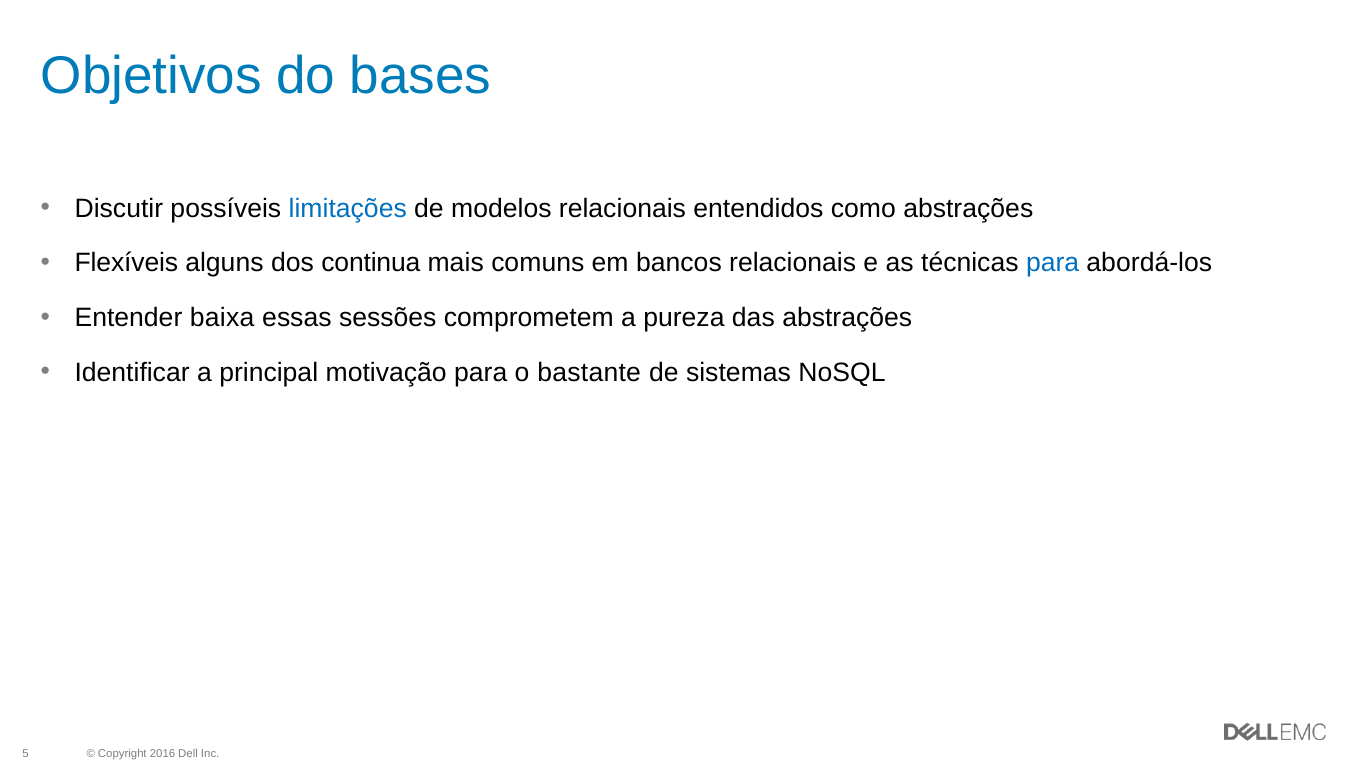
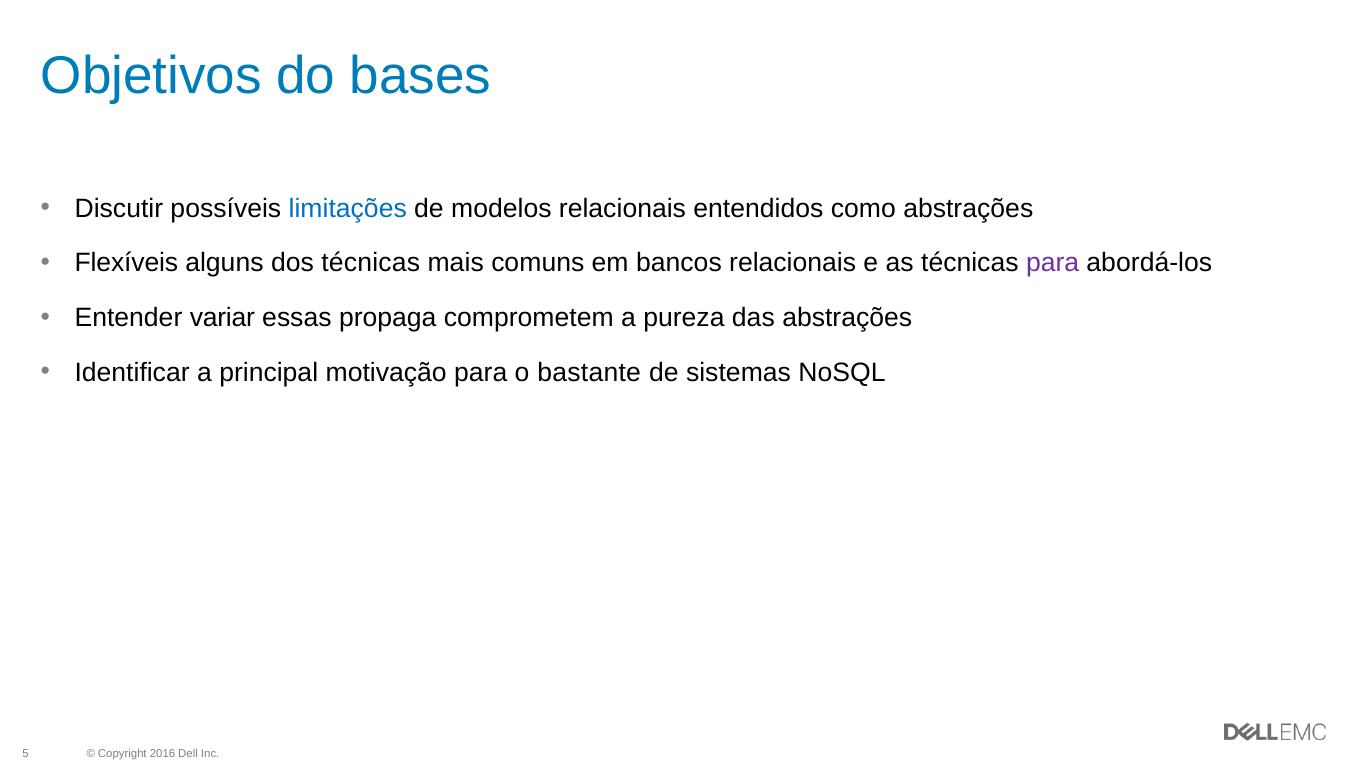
dos continua: continua -> técnicas
para at (1053, 263) colour: blue -> purple
baixa: baixa -> variar
sessões: sessões -> propaga
